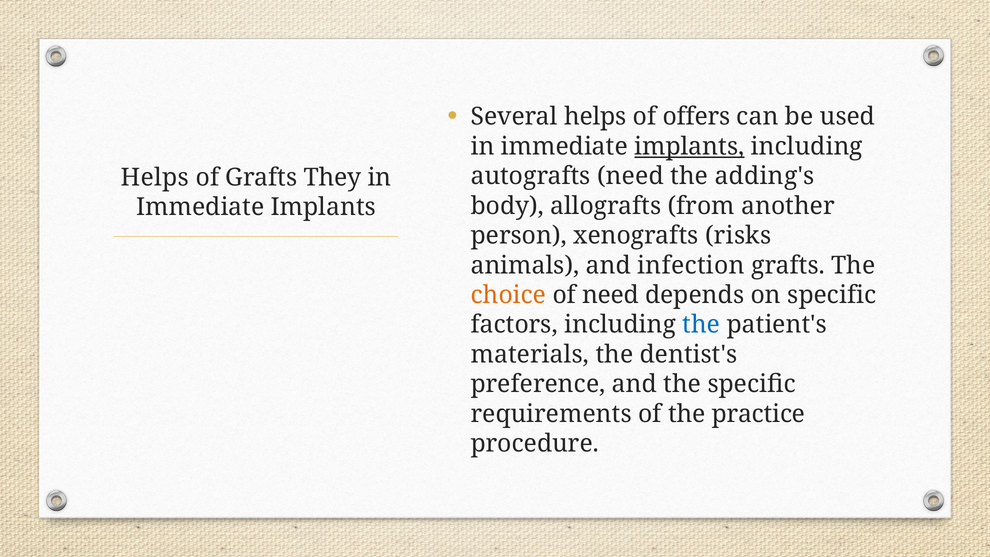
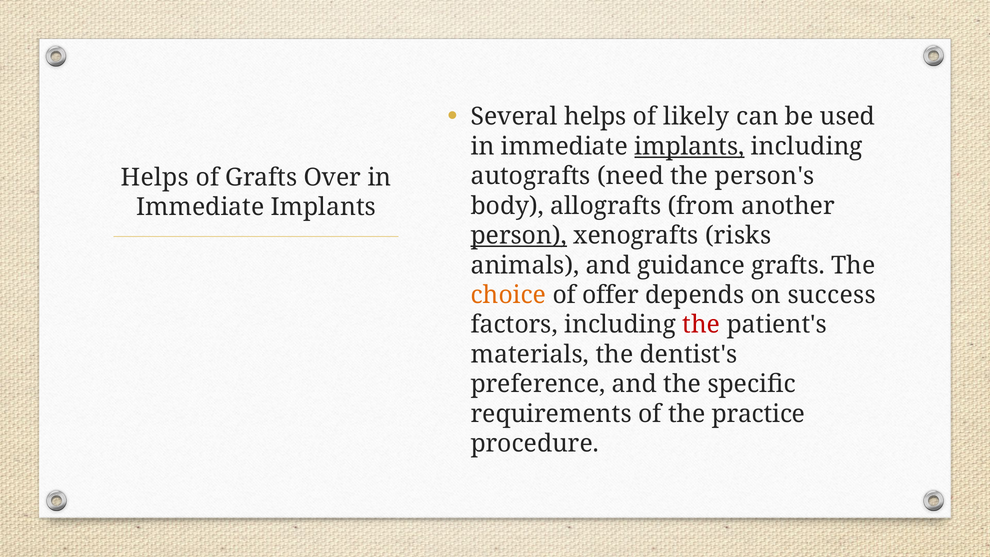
offers: offers -> likely
adding's: adding's -> person's
They: They -> Over
person underline: none -> present
infection: infection -> guidance
of need: need -> offer
on specific: specific -> success
the at (701, 325) colour: blue -> red
